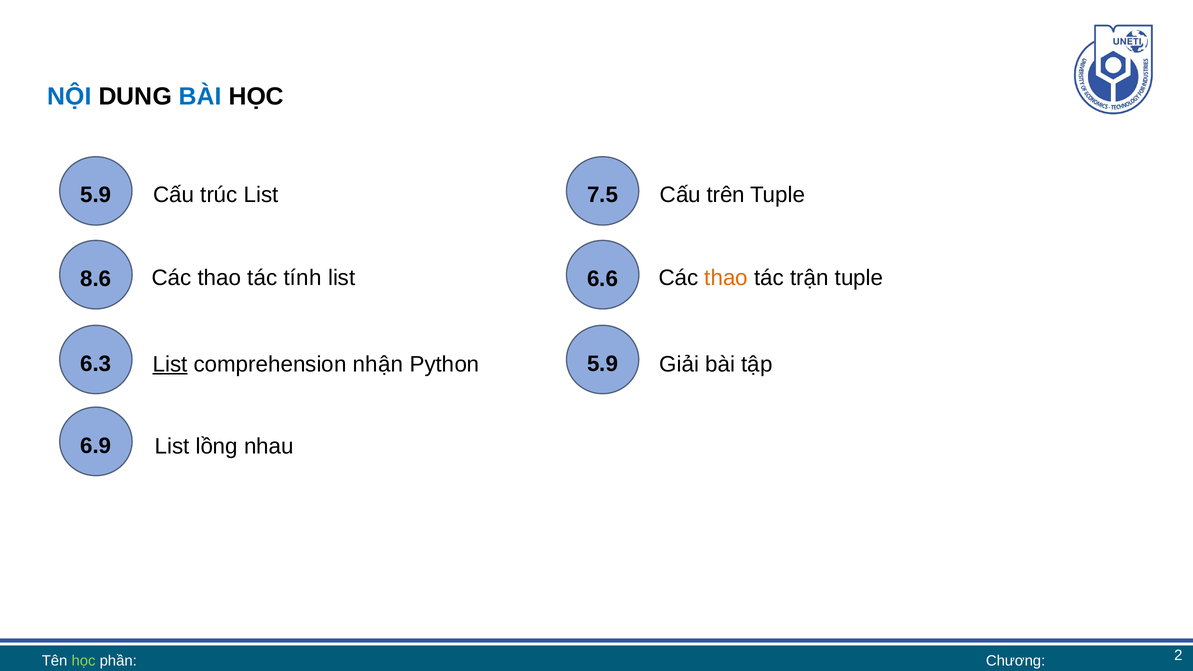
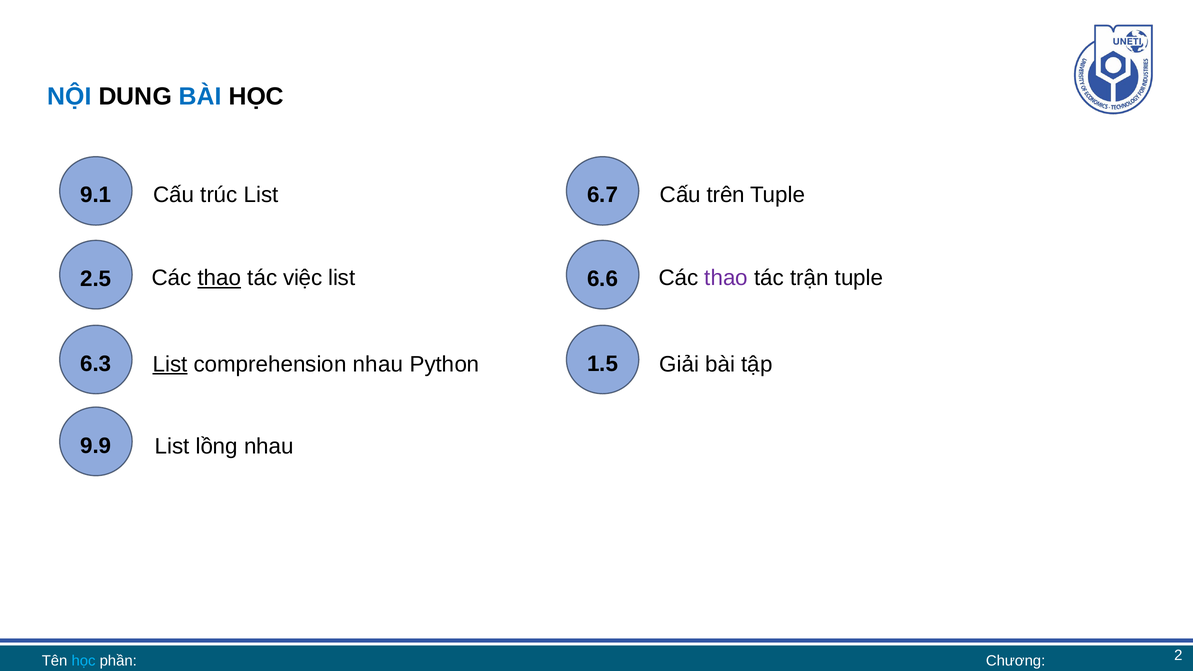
5.9 at (96, 195): 5.9 -> 9.1
7.5: 7.5 -> 6.7
thao at (219, 278) underline: none -> present
tính: tính -> việc
thao at (726, 278) colour: orange -> purple
8.6: 8.6 -> 2.5
comprehension nhận: nhận -> nhau
5.9 at (603, 364): 5.9 -> 1.5
6.9: 6.9 -> 9.9
học at (84, 661) colour: light green -> light blue
